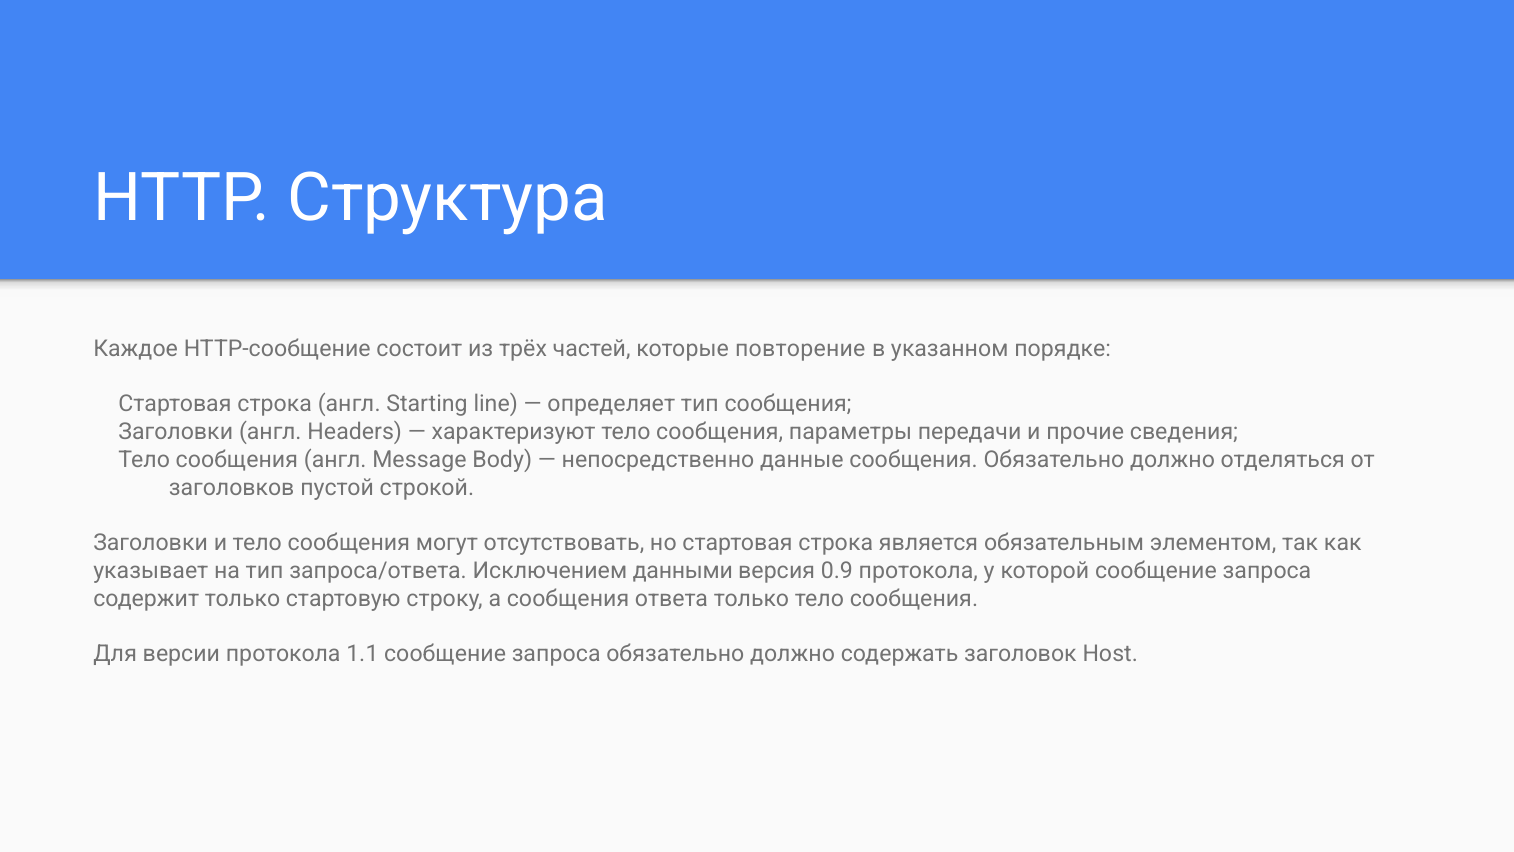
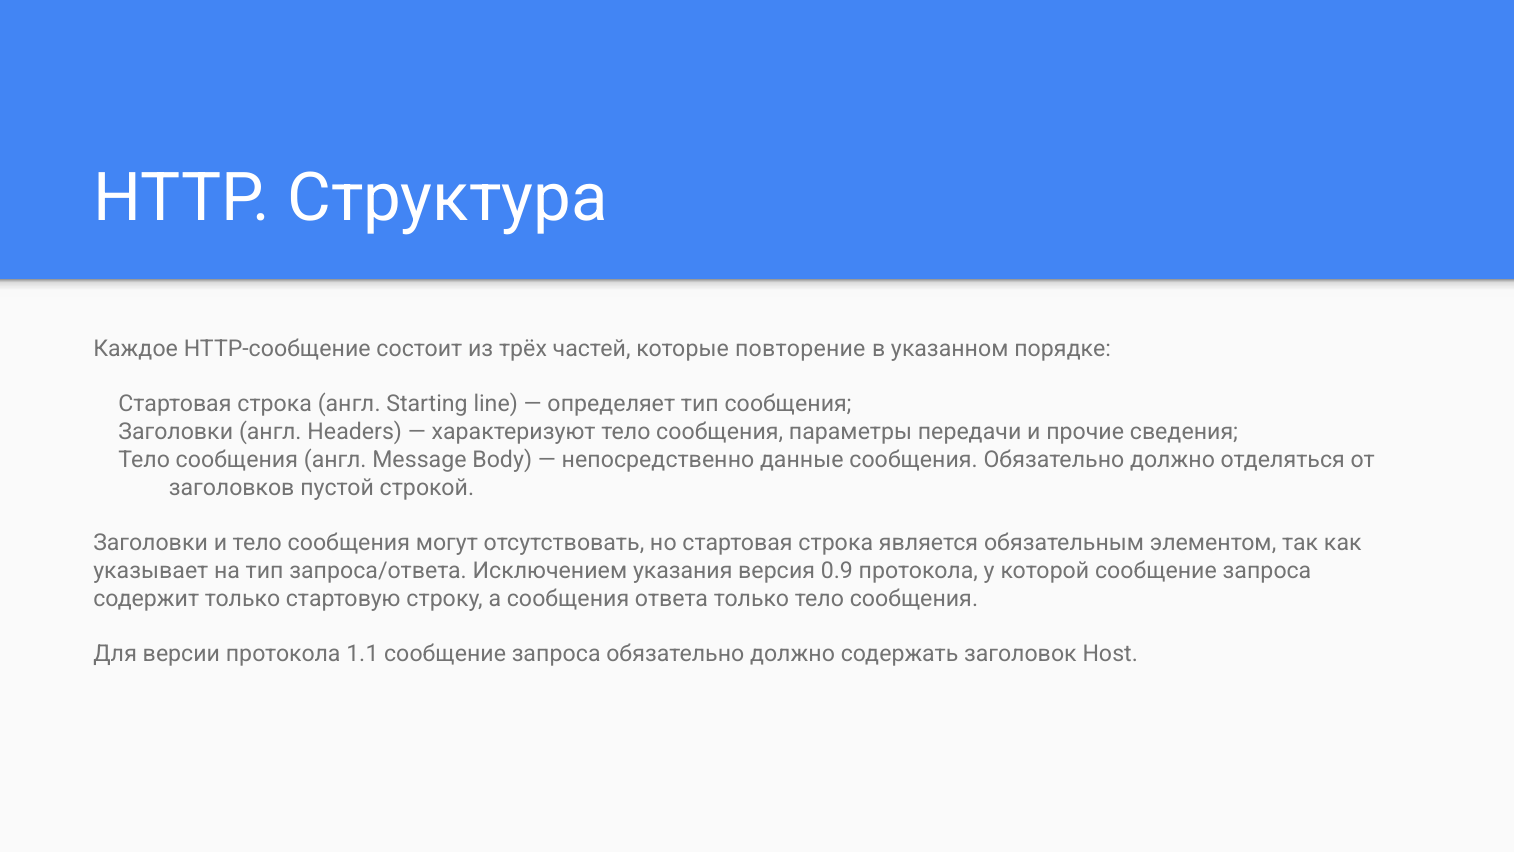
данными: данными -> указания
